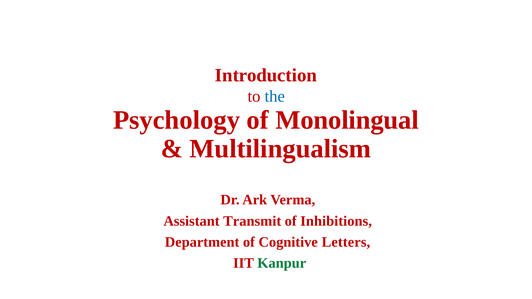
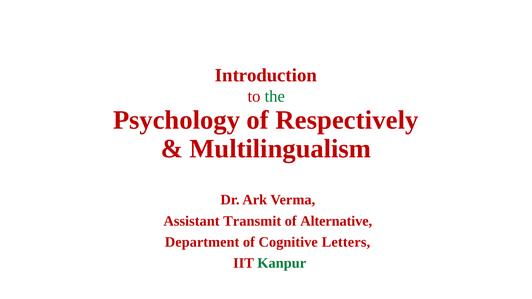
the colour: blue -> green
Monolingual: Monolingual -> Respectively
Inhibitions: Inhibitions -> Alternative
